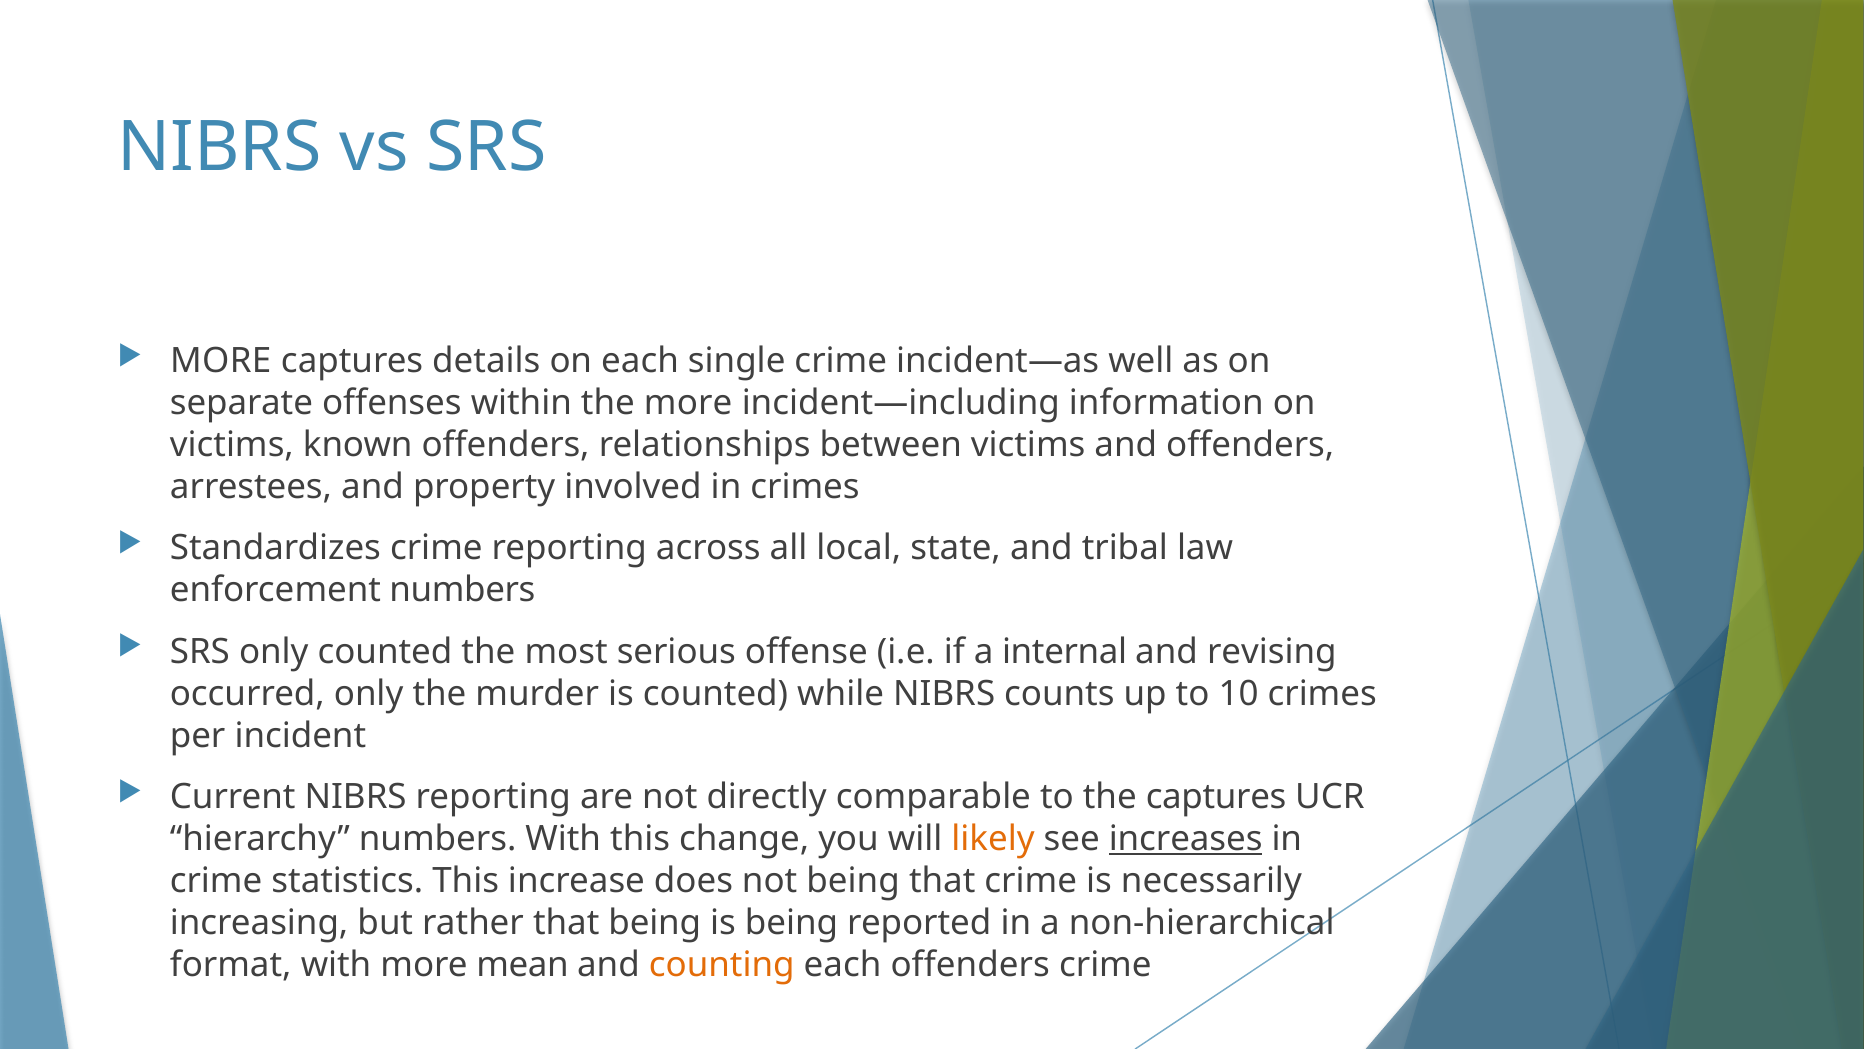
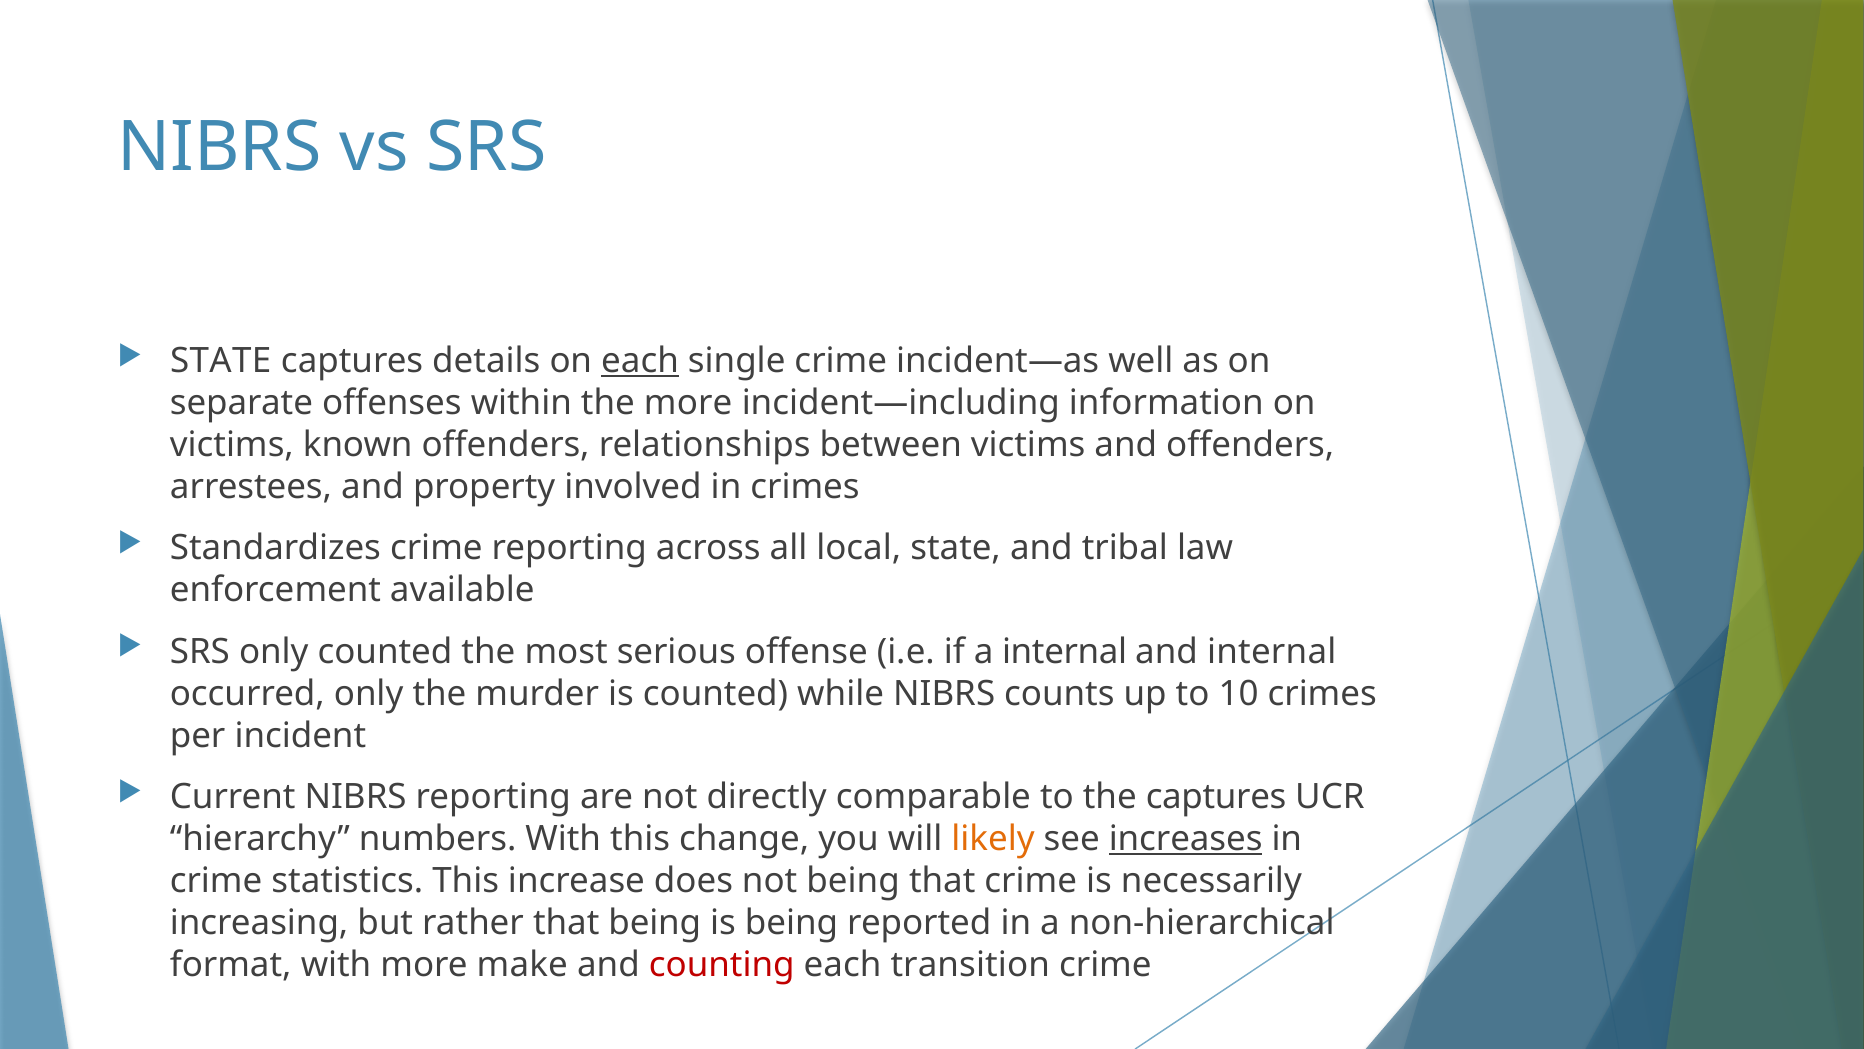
MORE at (221, 361): MORE -> STATE
each at (640, 361) underline: none -> present
enforcement numbers: numbers -> available
and revising: revising -> internal
mean: mean -> make
counting colour: orange -> red
each offenders: offenders -> transition
